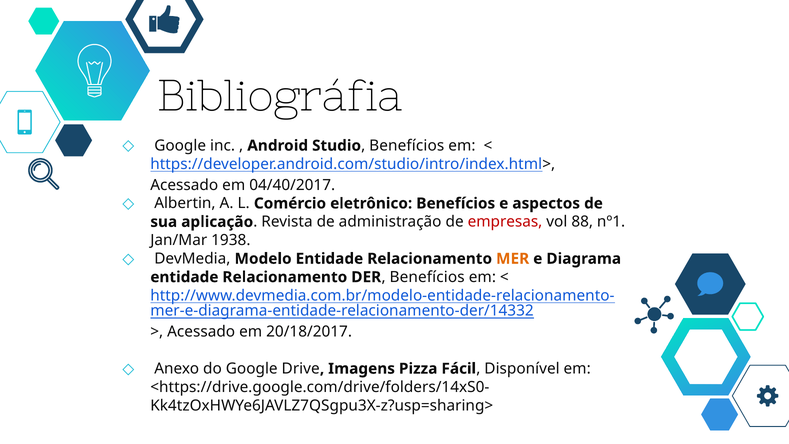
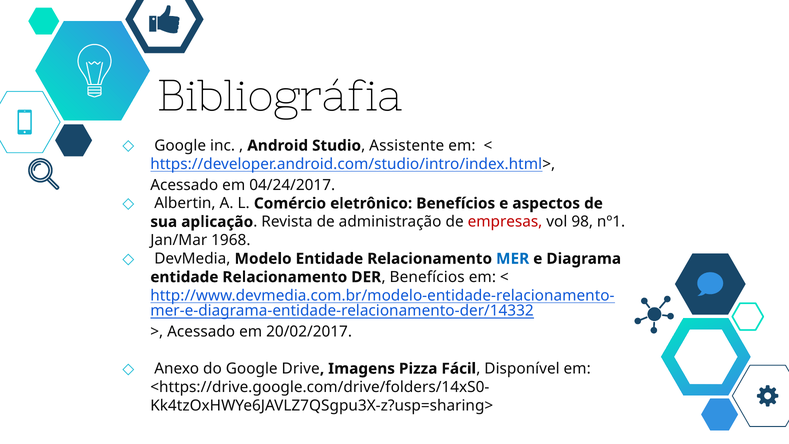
Studio Benefícios: Benefícios -> Assistente
04/40/2017: 04/40/2017 -> 04/24/2017
88: 88 -> 98
1938: 1938 -> 1968
MER colour: orange -> blue
20/18/2017: 20/18/2017 -> 20/02/2017
